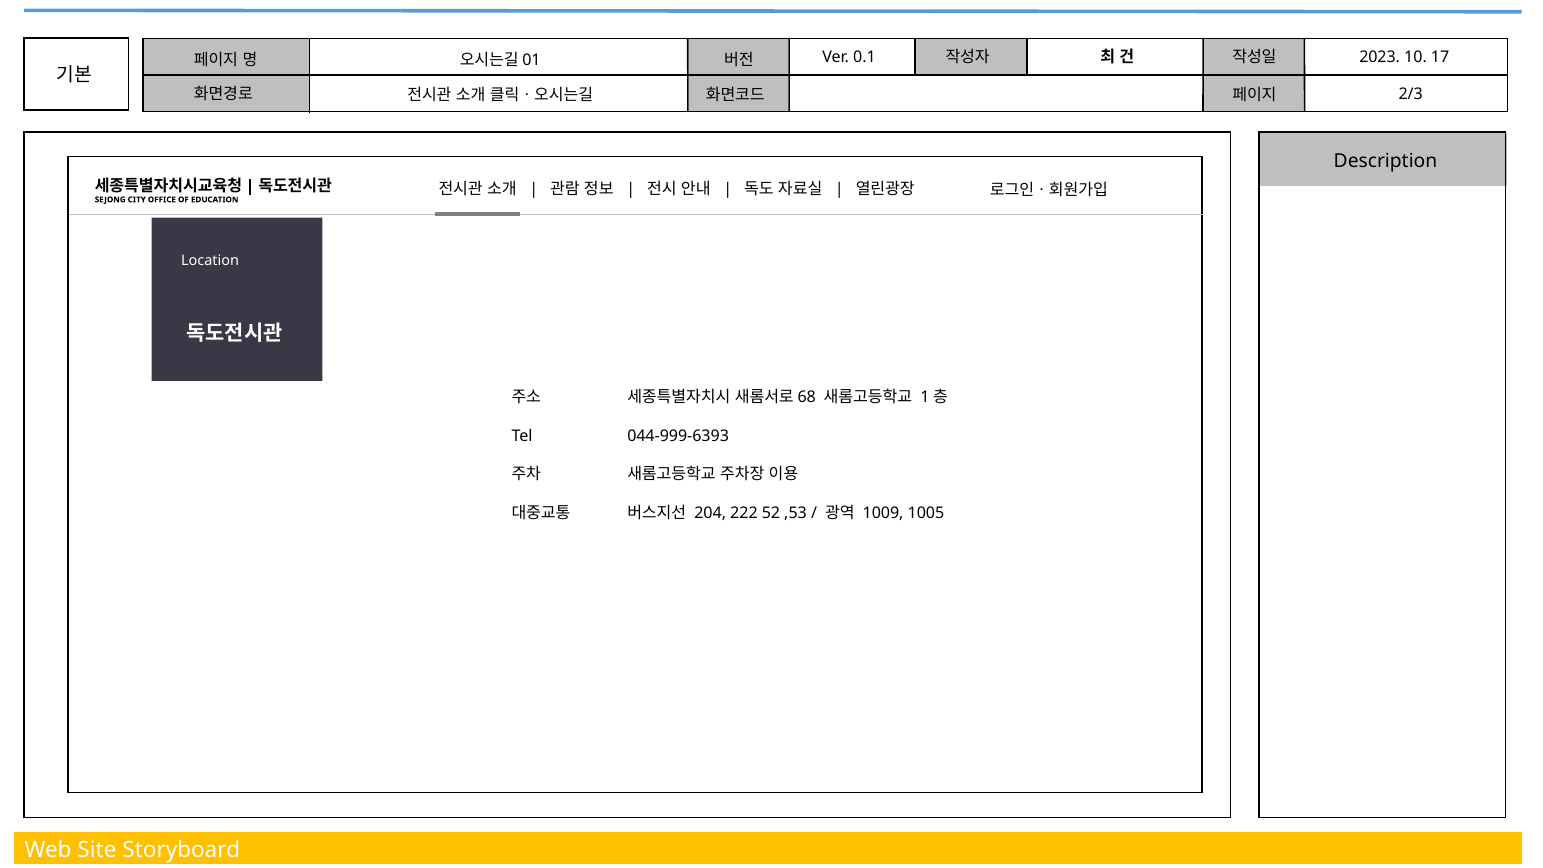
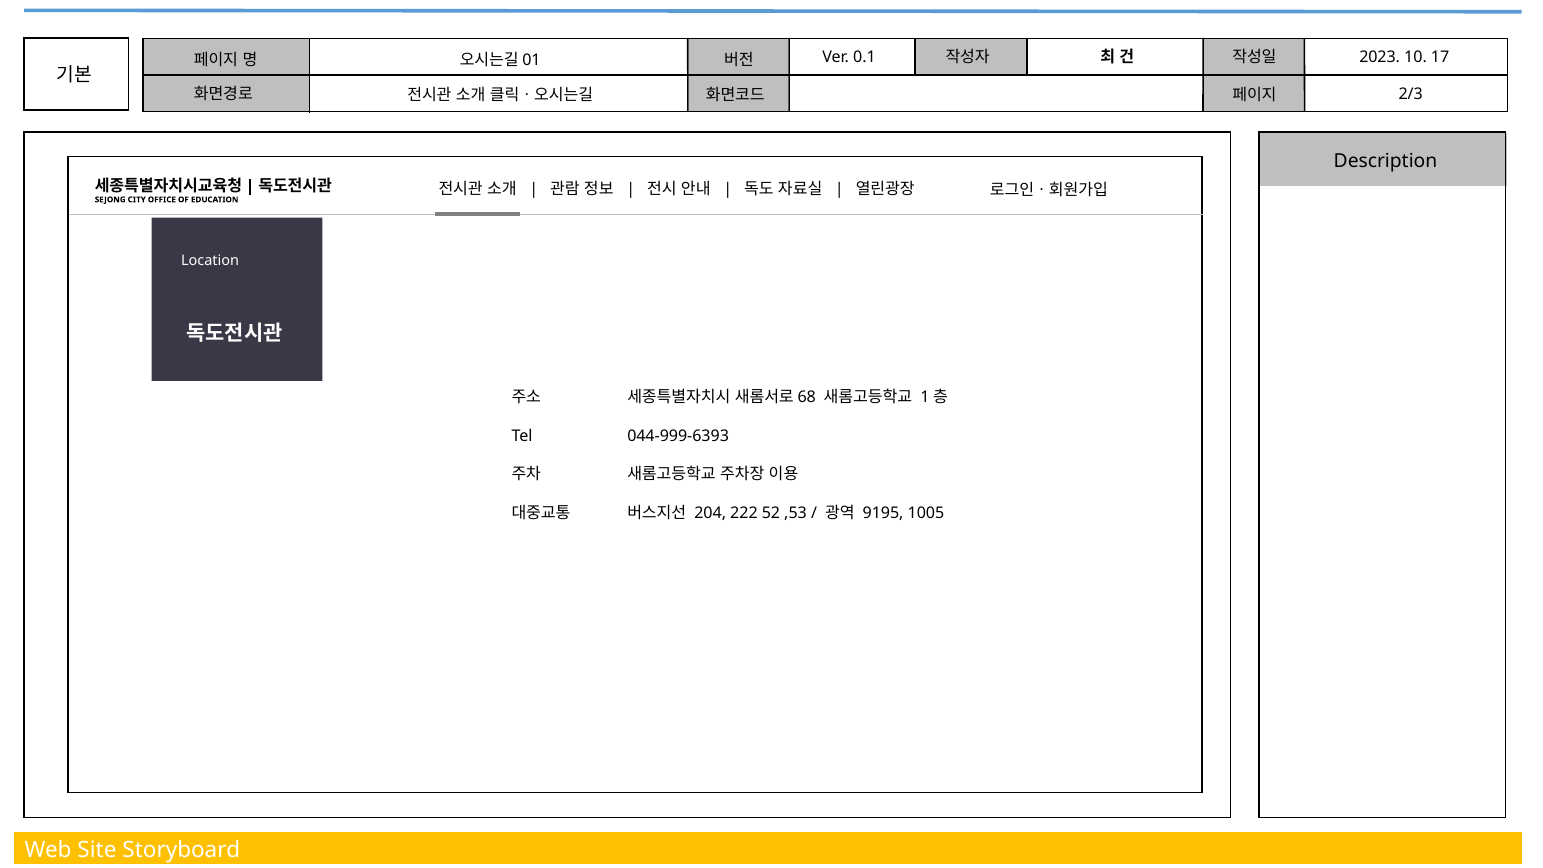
1009: 1009 -> 9195
